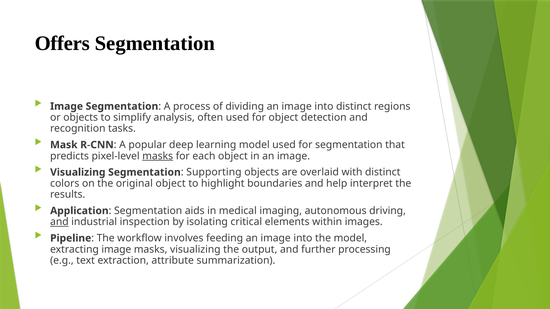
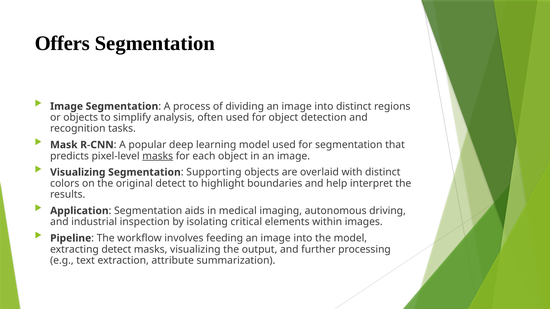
original object: object -> detect
and at (59, 222) underline: present -> none
extracting image: image -> detect
